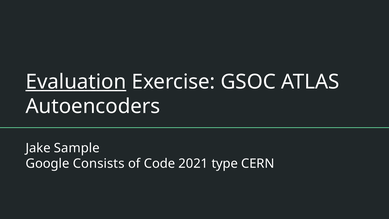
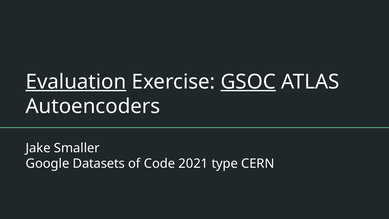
GSOC underline: none -> present
Sample: Sample -> Smaller
Consists: Consists -> Datasets
